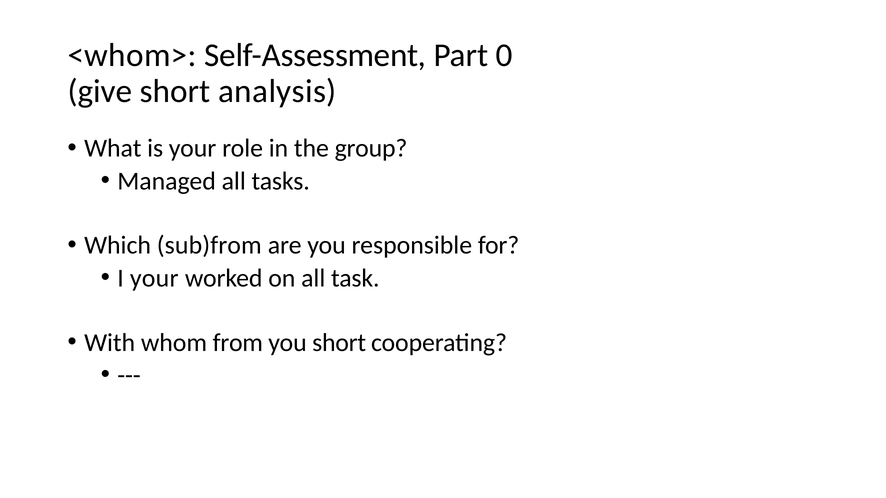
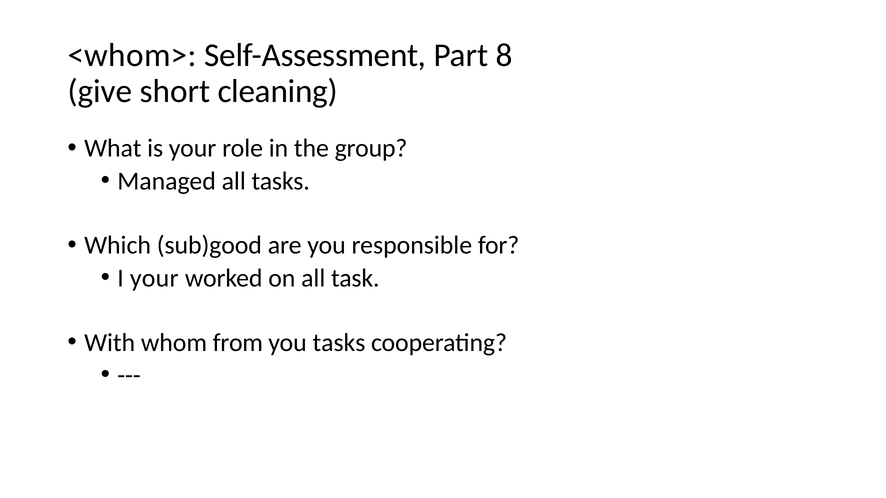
0: 0 -> 8
analysis: analysis -> cleaning
sub)from: sub)from -> sub)good
you short: short -> tasks
